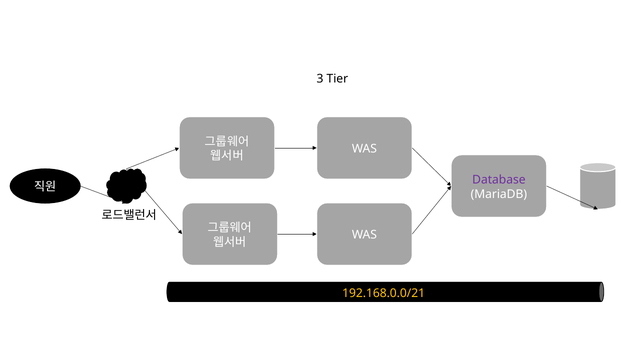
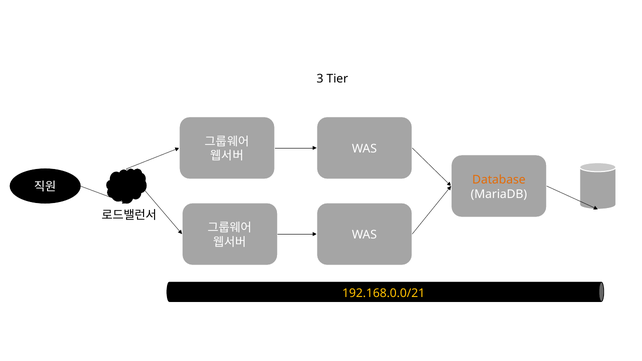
Database colour: purple -> orange
